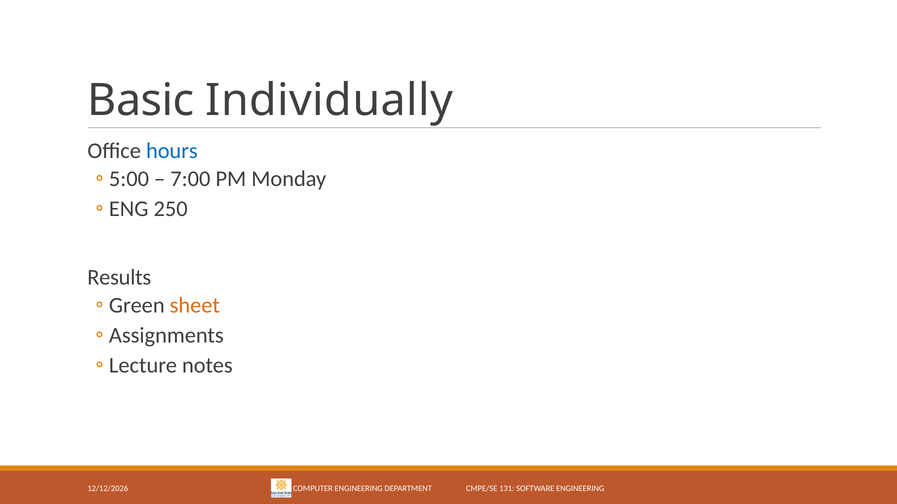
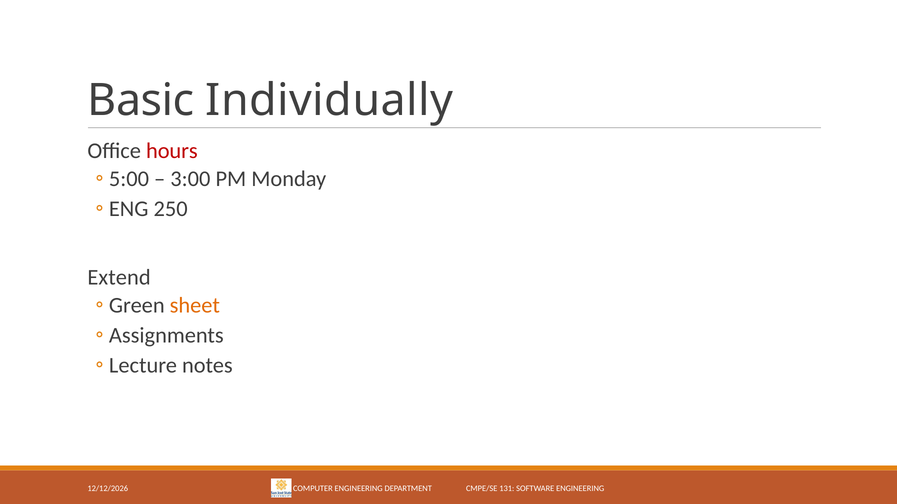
hours colour: blue -> red
7:00: 7:00 -> 3:00
Results: Results -> Extend
